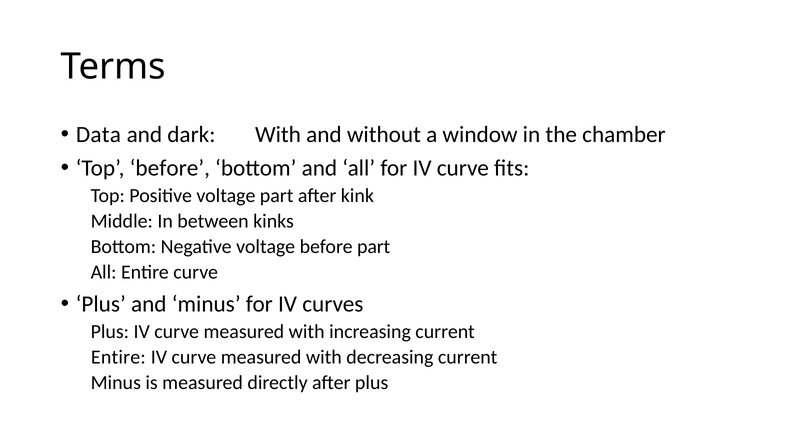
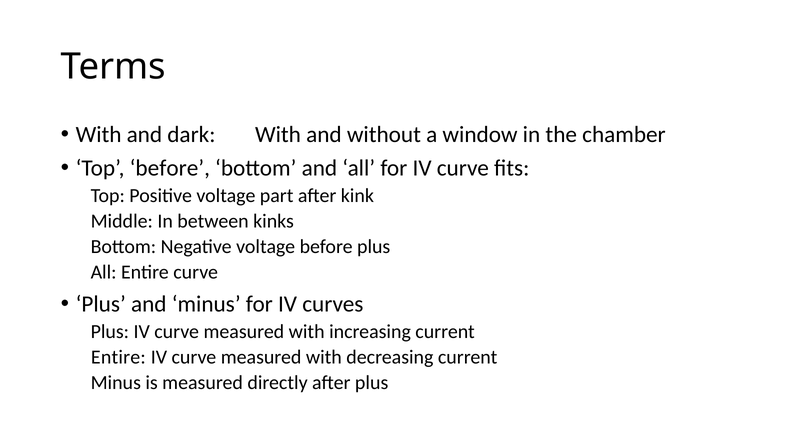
Data at (98, 135): Data -> With
before part: part -> plus
